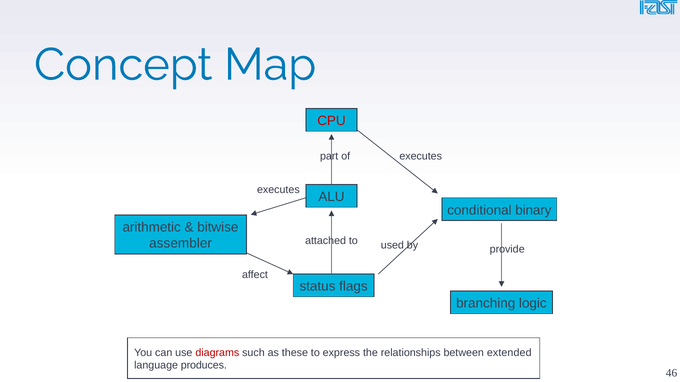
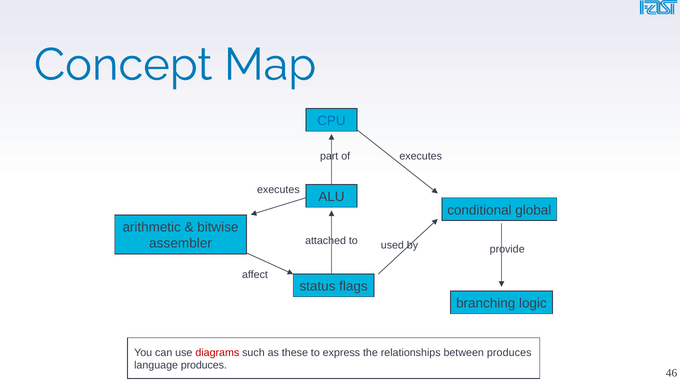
CPU colour: red -> blue
binary: binary -> global
between extended: extended -> produces
